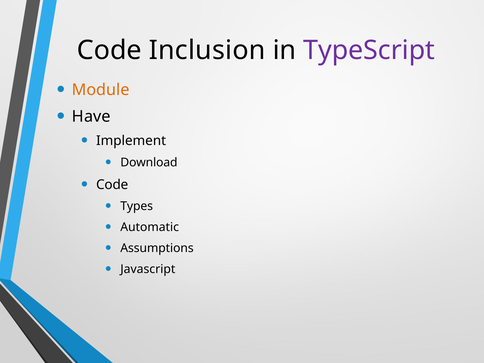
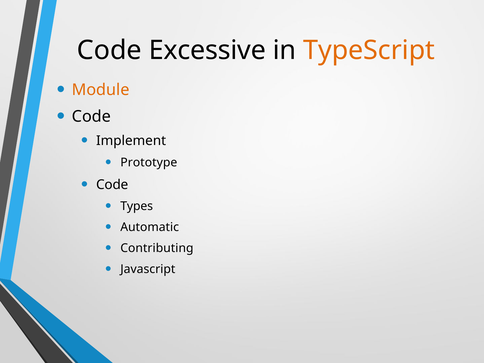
Inclusion: Inclusion -> Excessive
TypeScript colour: purple -> orange
Have at (91, 116): Have -> Code
Download: Download -> Prototype
Assumptions: Assumptions -> Contributing
